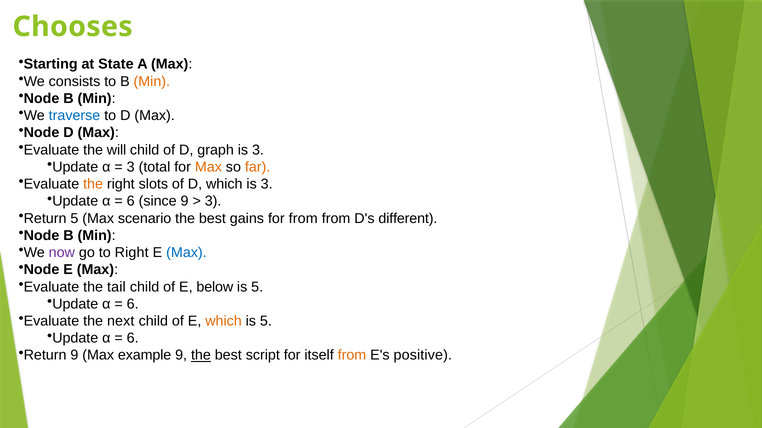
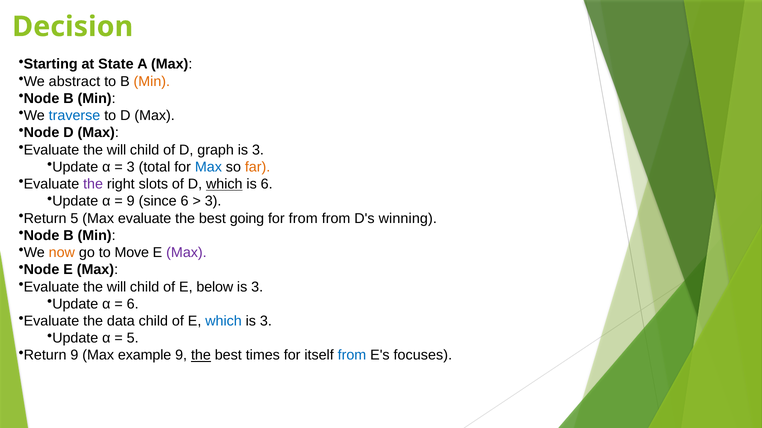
Chooses: Chooses -> Decision
consists: consists -> abstract
Max at (208, 167) colour: orange -> blue
the at (93, 184) colour: orange -> purple
which at (224, 184) underline: none -> present
3 at (267, 184): 3 -> 6
6 at (131, 201): 6 -> 9
since 9: 9 -> 6
5 Max scenario: scenario -> evaluate
gains: gains -> going
different: different -> winning
now colour: purple -> orange
to Right: Right -> Move
Max at (186, 253) colour: blue -> purple
tail at (116, 287): tail -> will
5 at (257, 287): 5 -> 3
next: next -> data
which at (224, 322) colour: orange -> blue
5 at (266, 322): 5 -> 3
6 at (133, 339): 6 -> 5
script: script -> times
from at (352, 356) colour: orange -> blue
positive: positive -> focuses
